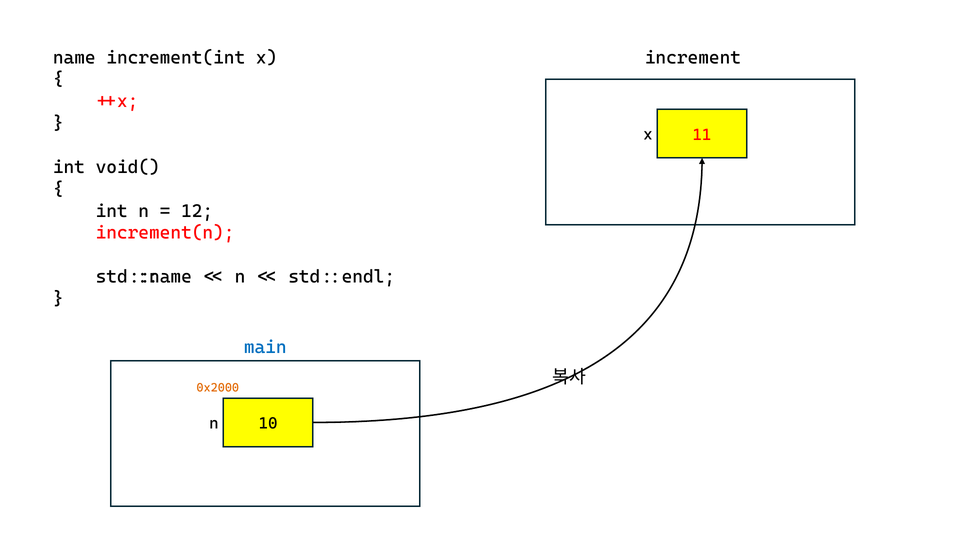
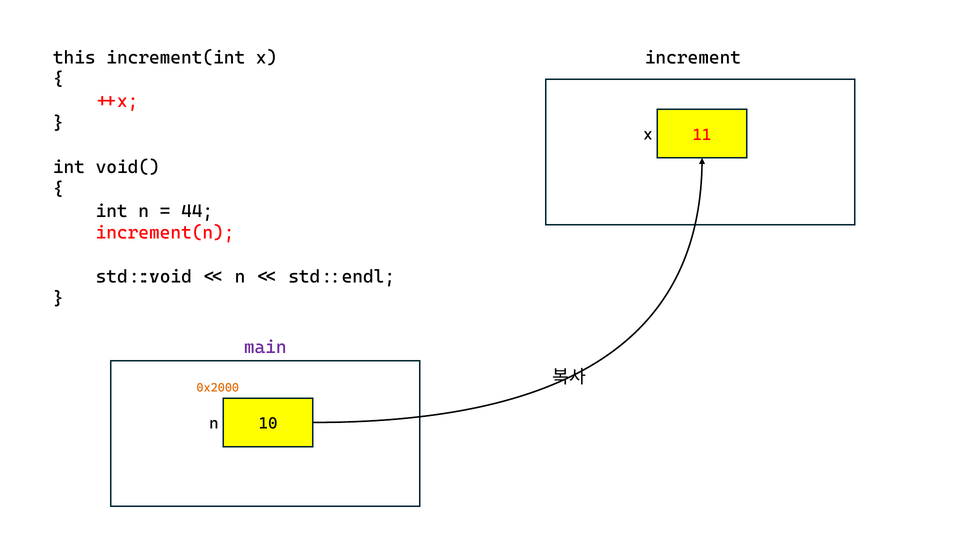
name: name -> this
12: 12 -> 44
std::name: std::name -> std::void
main colour: blue -> purple
